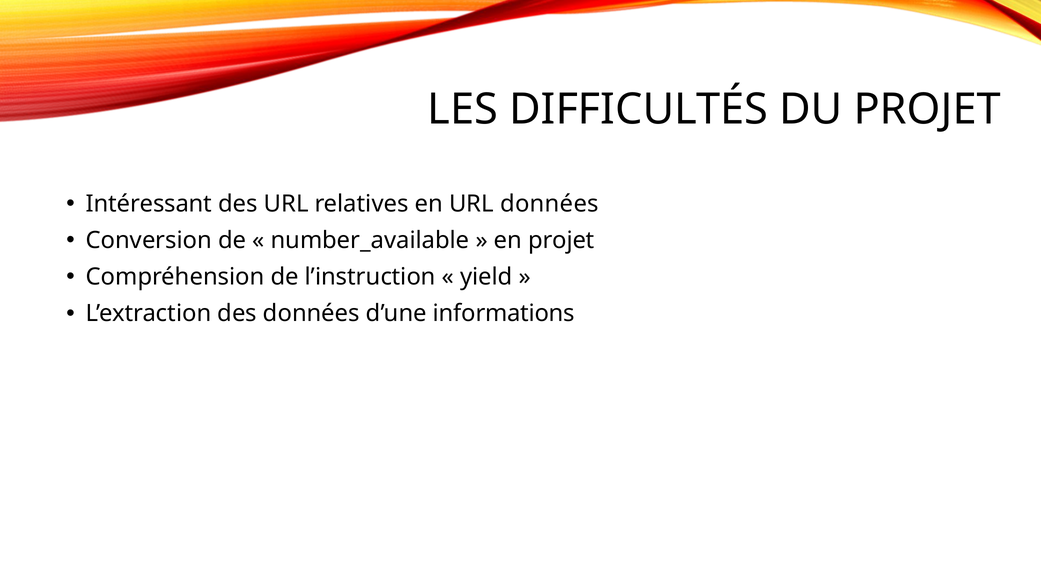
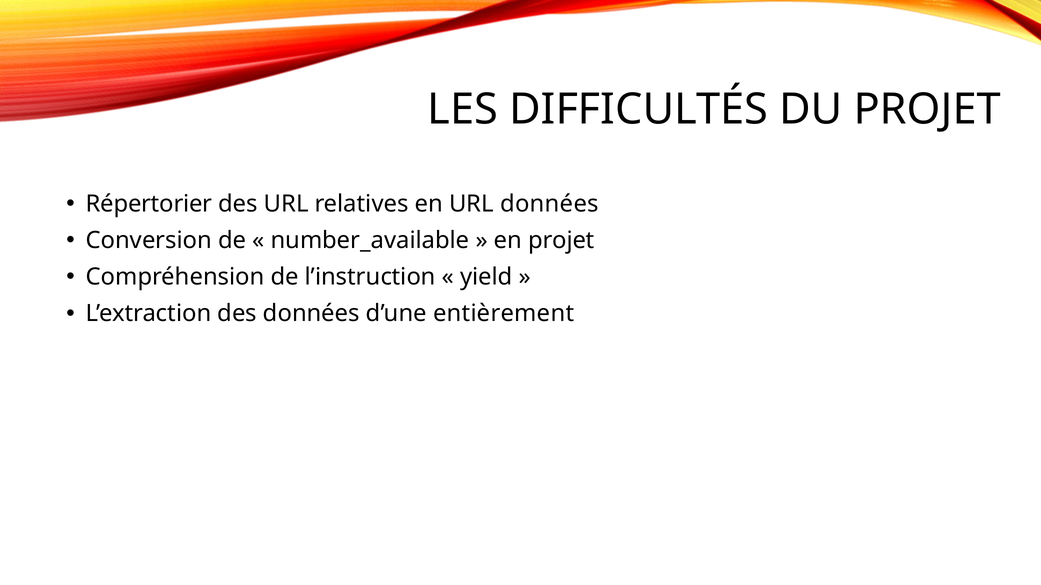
Intéressant: Intéressant -> Répertorier
informations: informations -> entièrement
